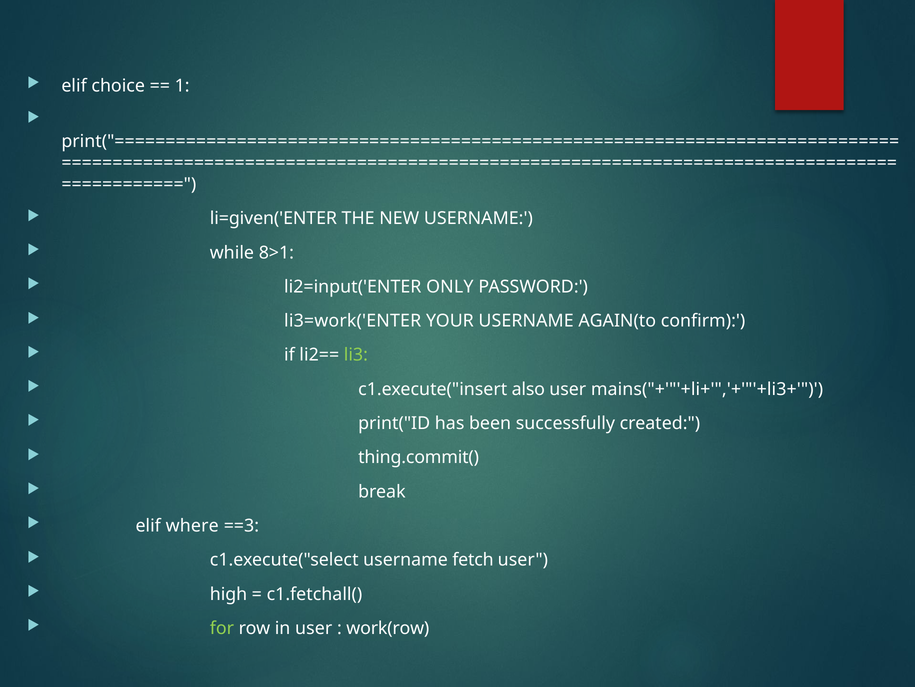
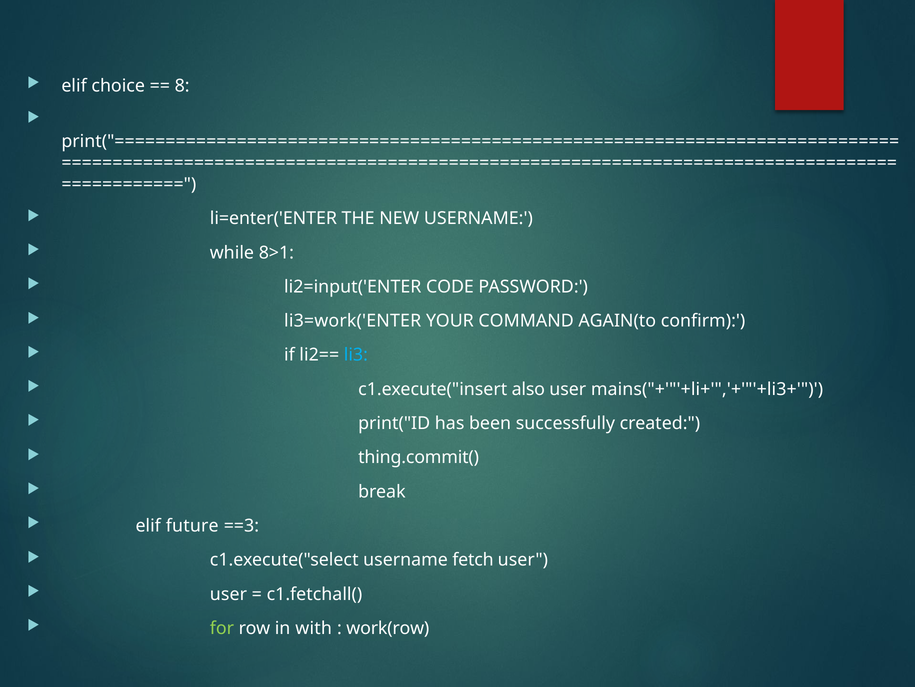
1: 1 -> 8
li=given('ENTER: li=given('ENTER -> li=enter('ENTER
ONLY: ONLY -> CODE
YOUR USERNAME: USERNAME -> COMMAND
li3 colour: light green -> light blue
where: where -> future
high at (229, 594): high -> user
in user: user -> with
